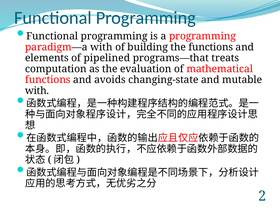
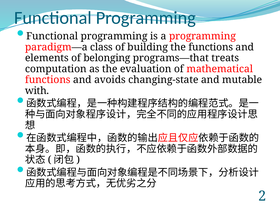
paradigm—a with: with -> class
pipelined: pipelined -> belonging
